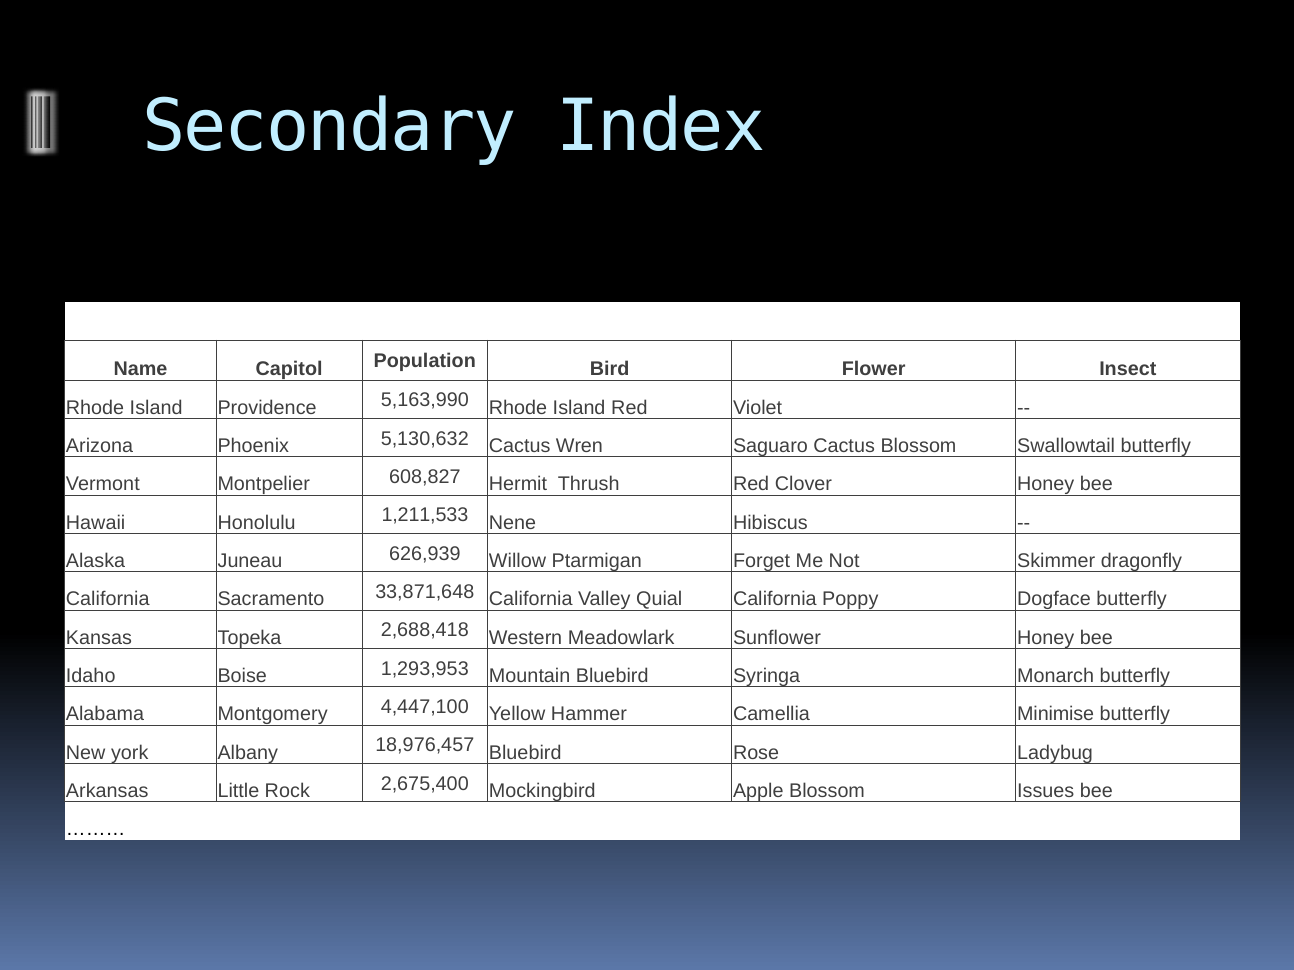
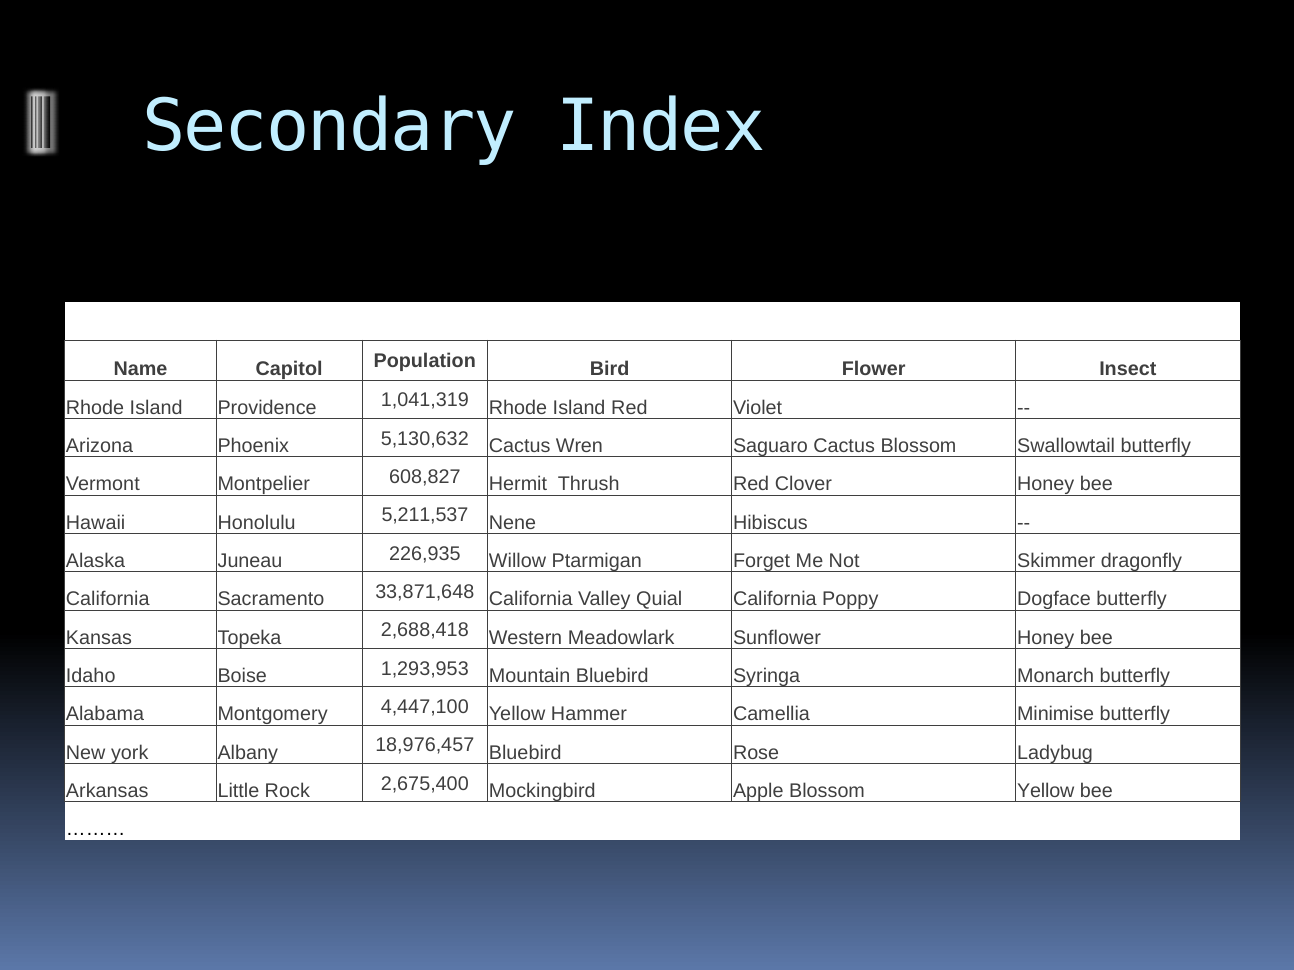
5,163,990: 5,163,990 -> 1,041,319
1,211,533: 1,211,533 -> 5,211,537
626,939: 626,939 -> 226,935
Blossom Issues: Issues -> Yellow
